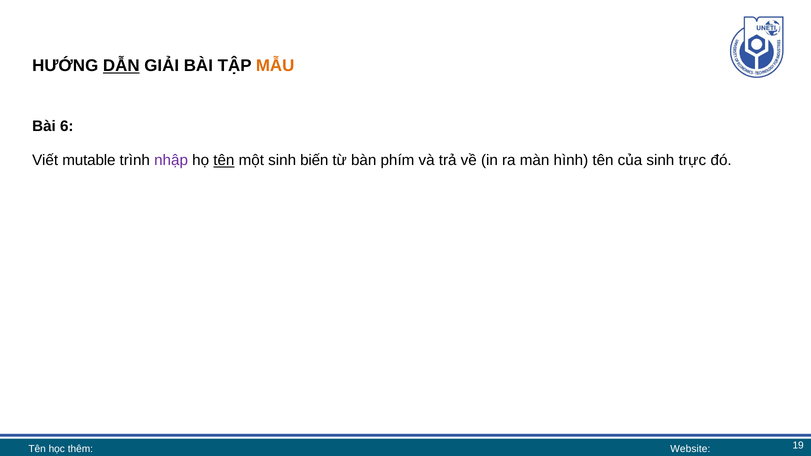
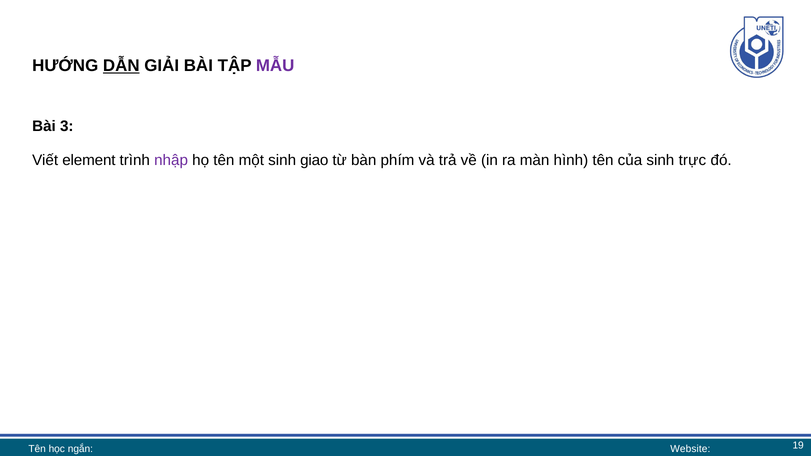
MẪU colour: orange -> purple
6: 6 -> 3
mutable: mutable -> element
tên at (224, 160) underline: present -> none
biến: biến -> giao
thêm: thêm -> ngắn
